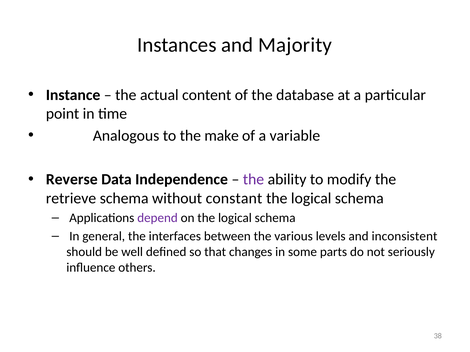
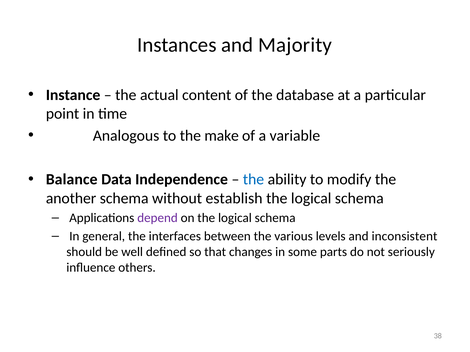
Reverse: Reverse -> Balance
the at (253, 180) colour: purple -> blue
retrieve: retrieve -> another
constant: constant -> establish
